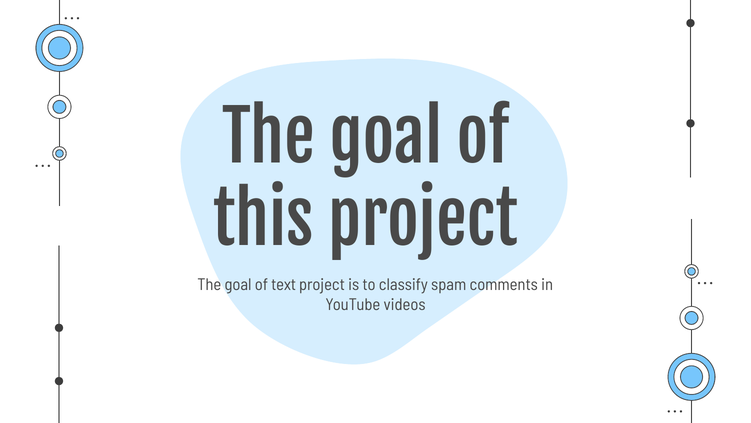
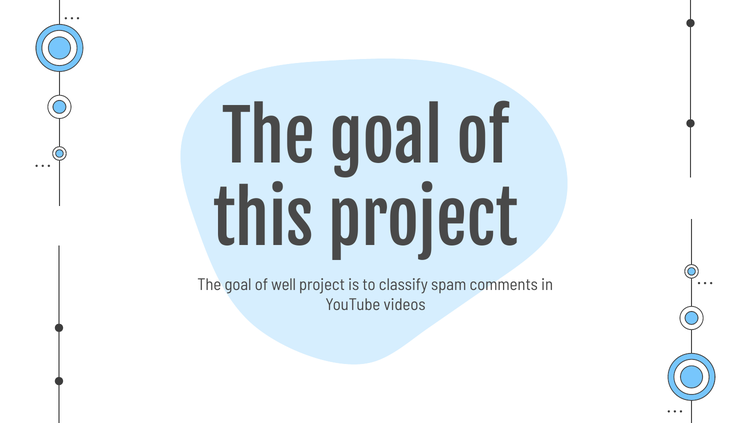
text: text -> well
